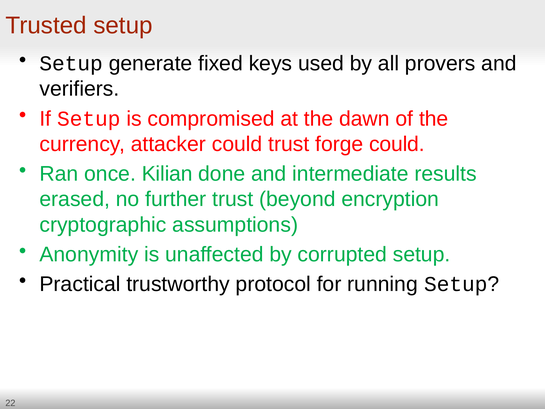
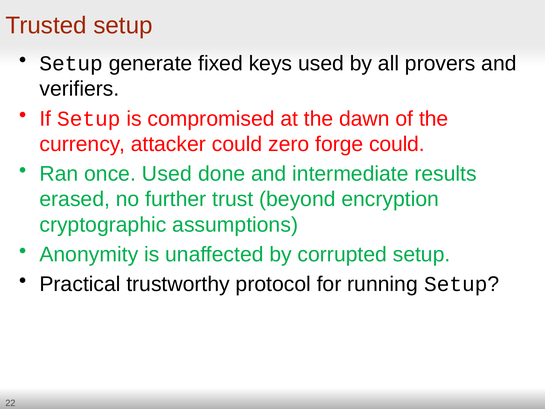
could trust: trust -> zero
once Kilian: Kilian -> Used
